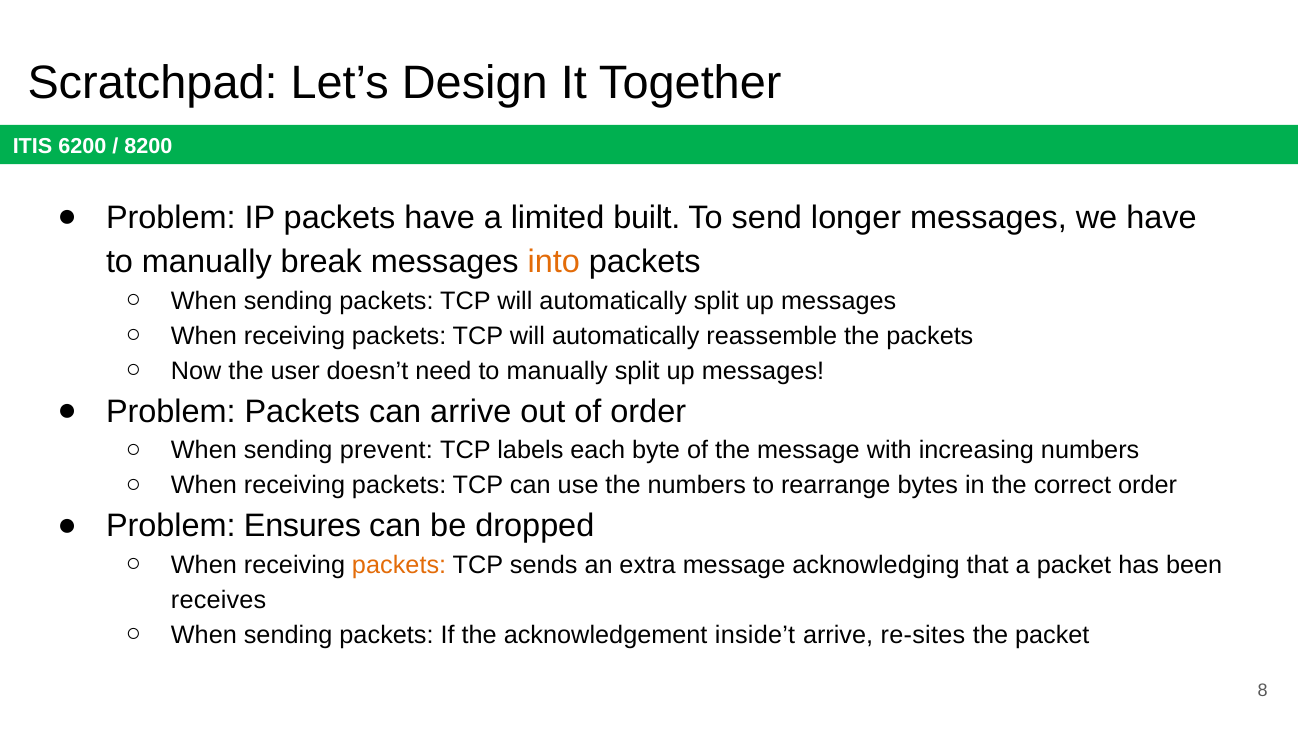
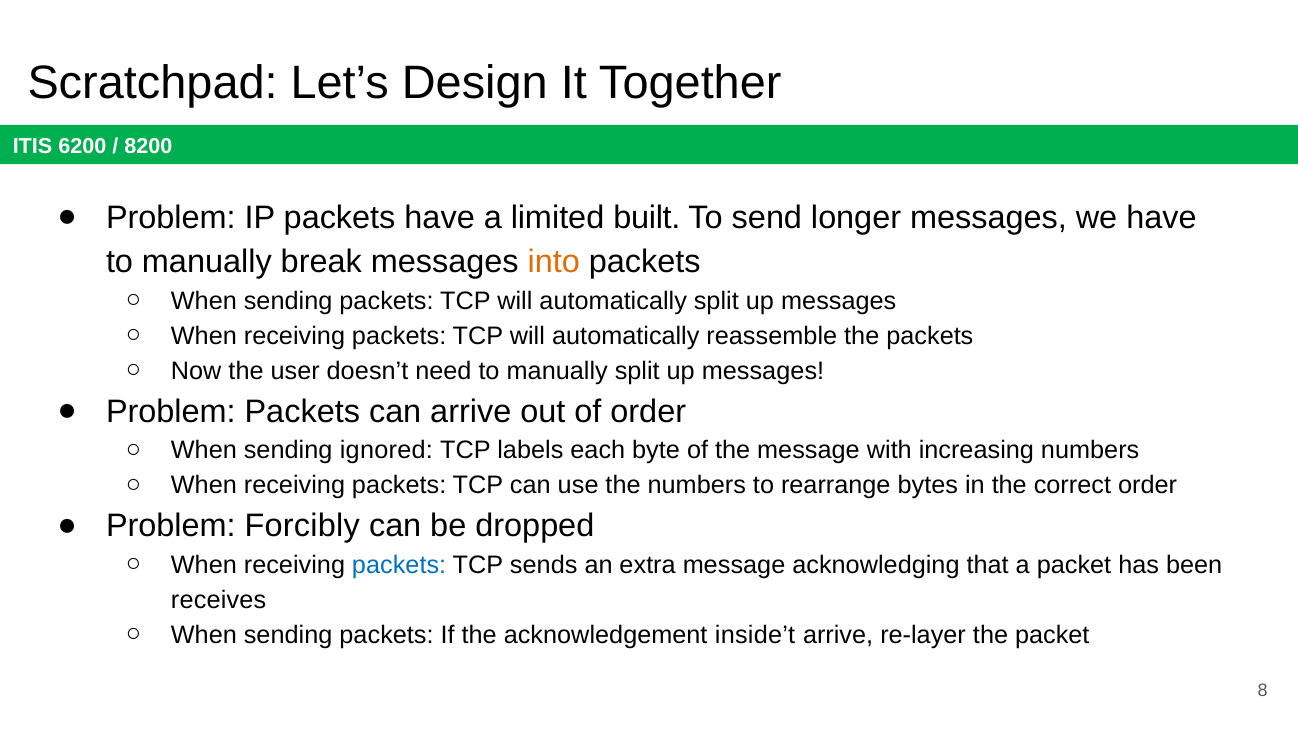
prevent: prevent -> ignored
Ensures: Ensures -> Forcibly
packets at (399, 565) colour: orange -> blue
re-sites: re-sites -> re-layer
